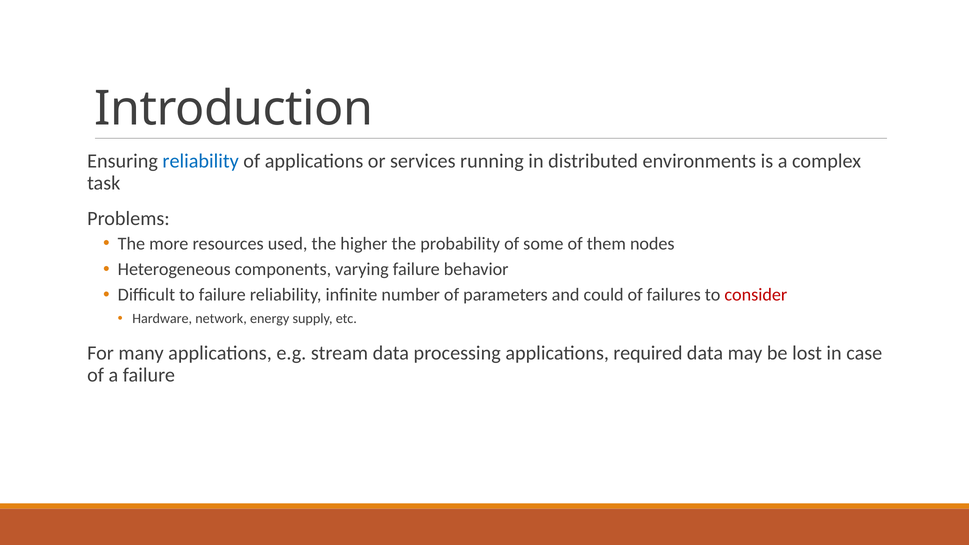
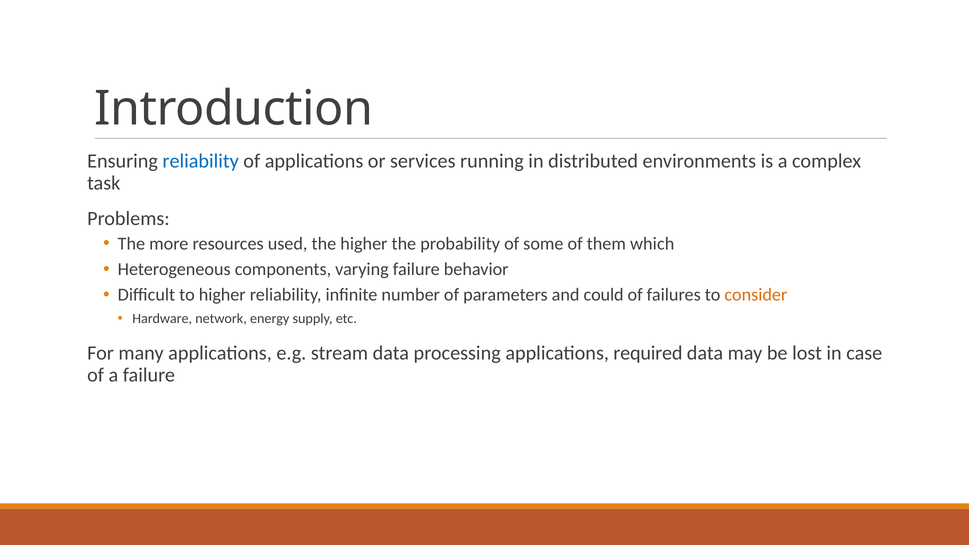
nodes: nodes -> which
to failure: failure -> higher
consider colour: red -> orange
